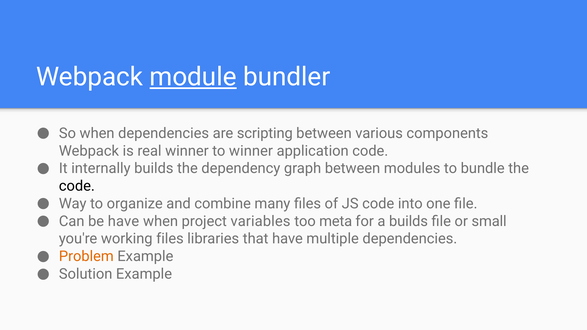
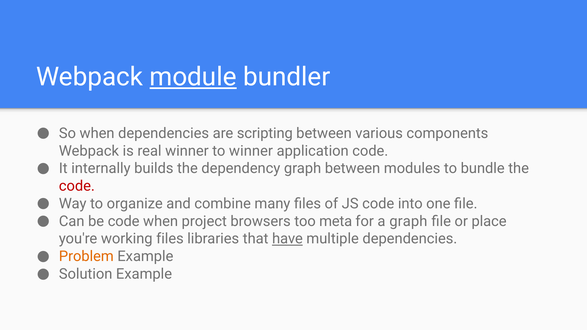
code at (77, 186) colour: black -> red
be have: have -> code
variables: variables -> browsers
a builds: builds -> graph
small: small -> place
have at (287, 239) underline: none -> present
